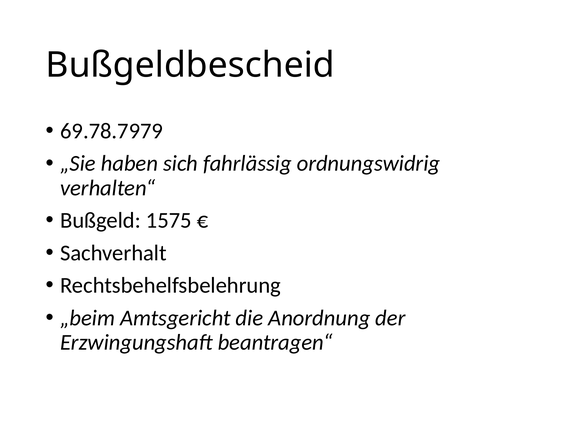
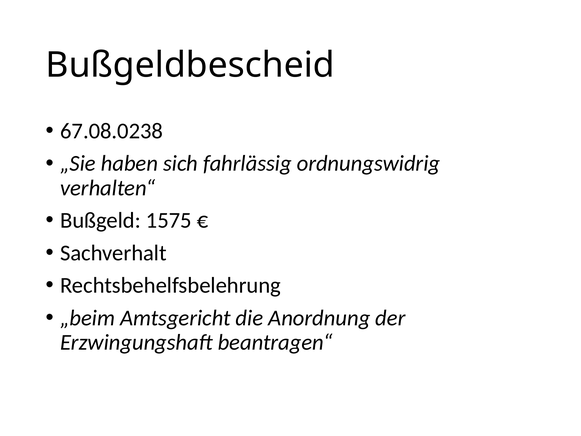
69.78.7979: 69.78.7979 -> 67.08.0238
